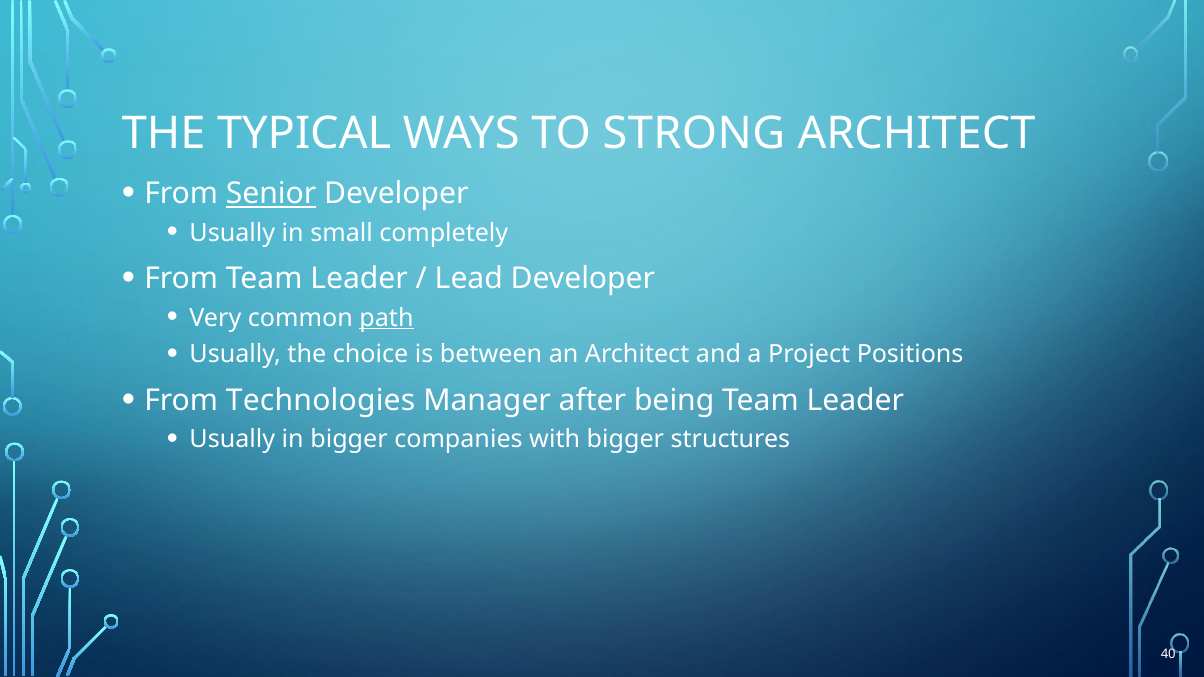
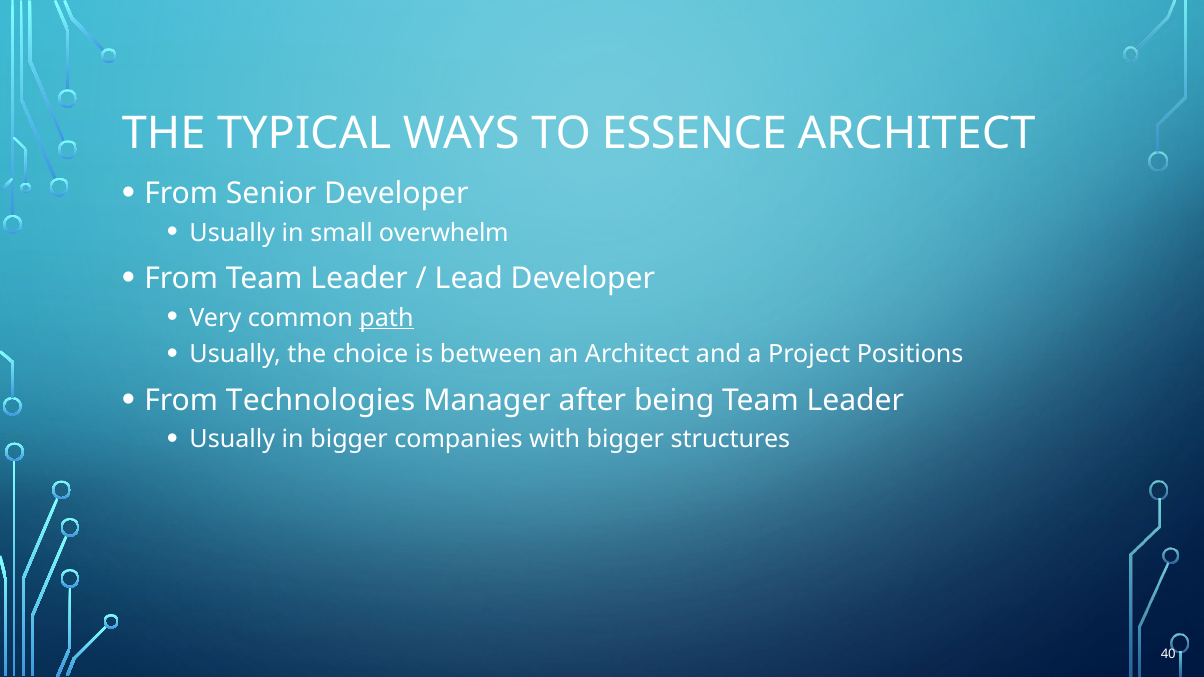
STRONG: STRONG -> ESSENCE
Senior underline: present -> none
completely: completely -> overwhelm
